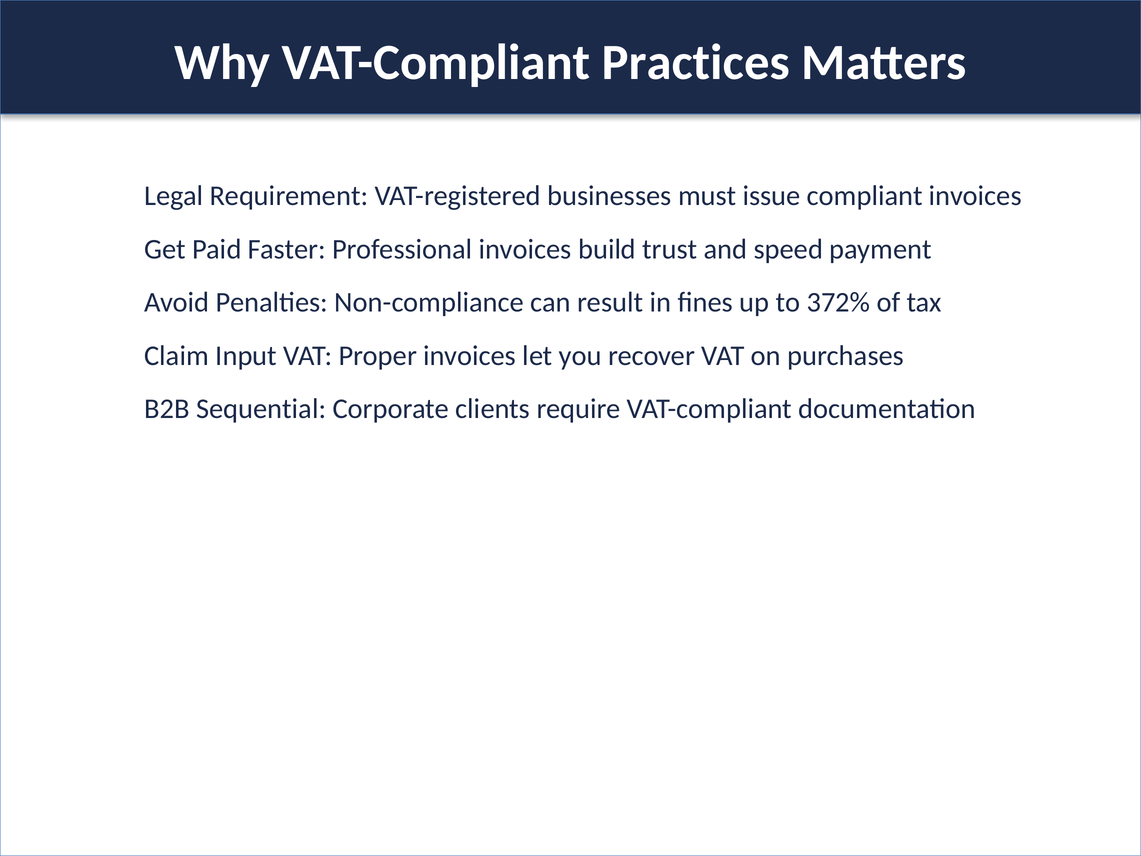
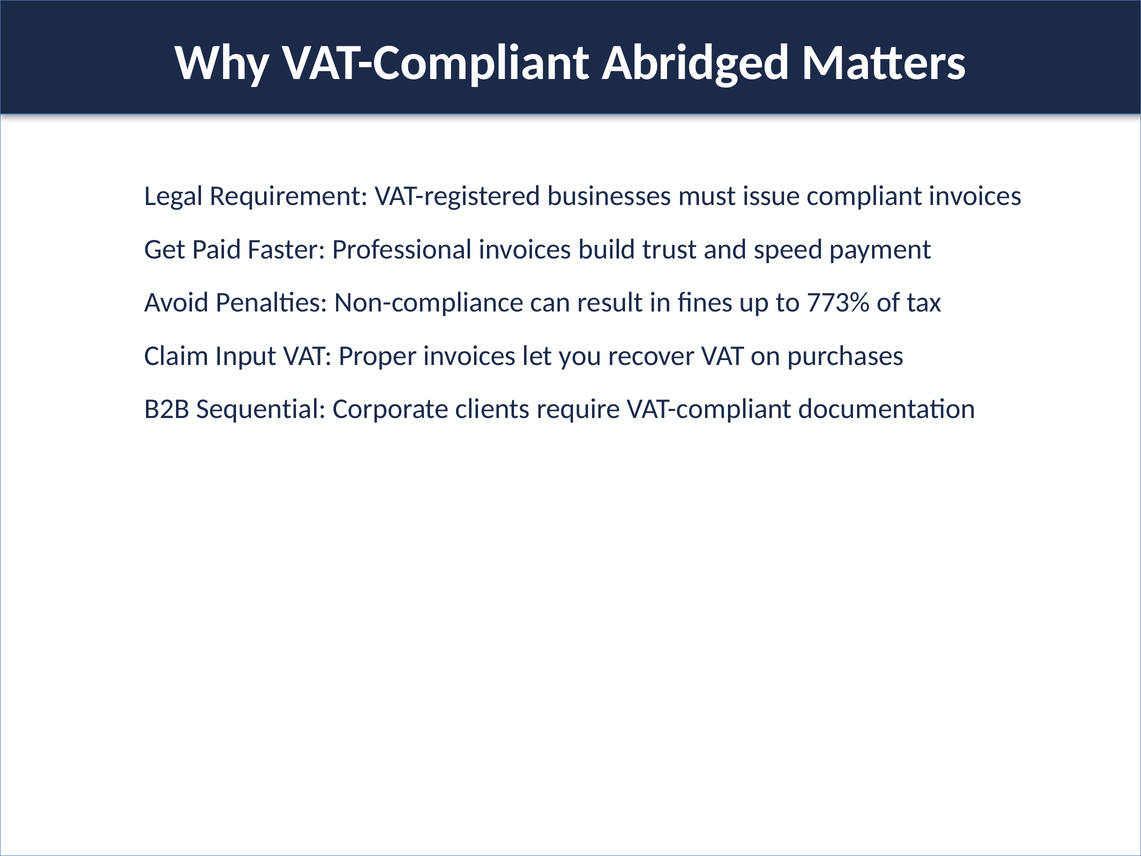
Practices: Practices -> Abridged
372%: 372% -> 773%
